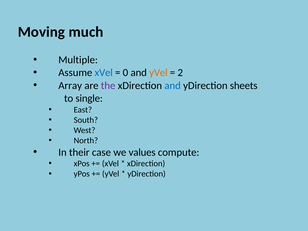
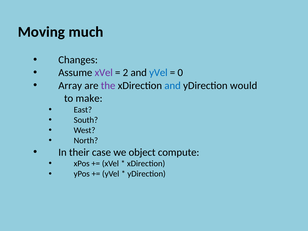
Multiple: Multiple -> Changes
xVel at (104, 73) colour: blue -> purple
0: 0 -> 2
yVel at (158, 73) colour: orange -> blue
2: 2 -> 0
sheets: sheets -> would
single: single -> make
values: values -> object
